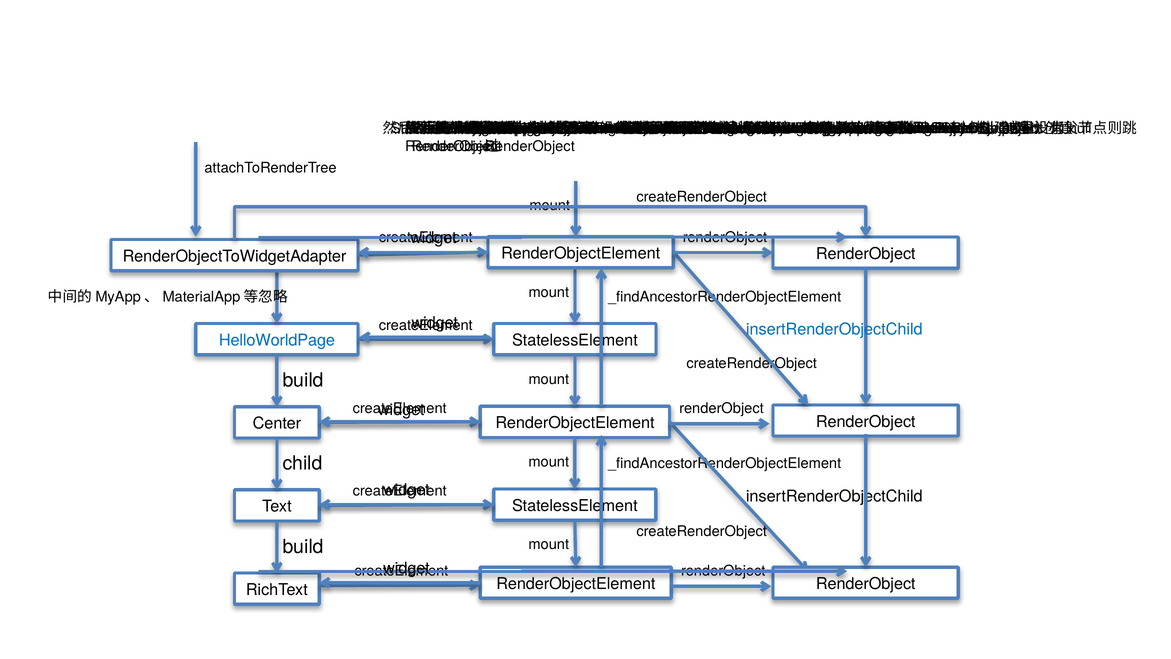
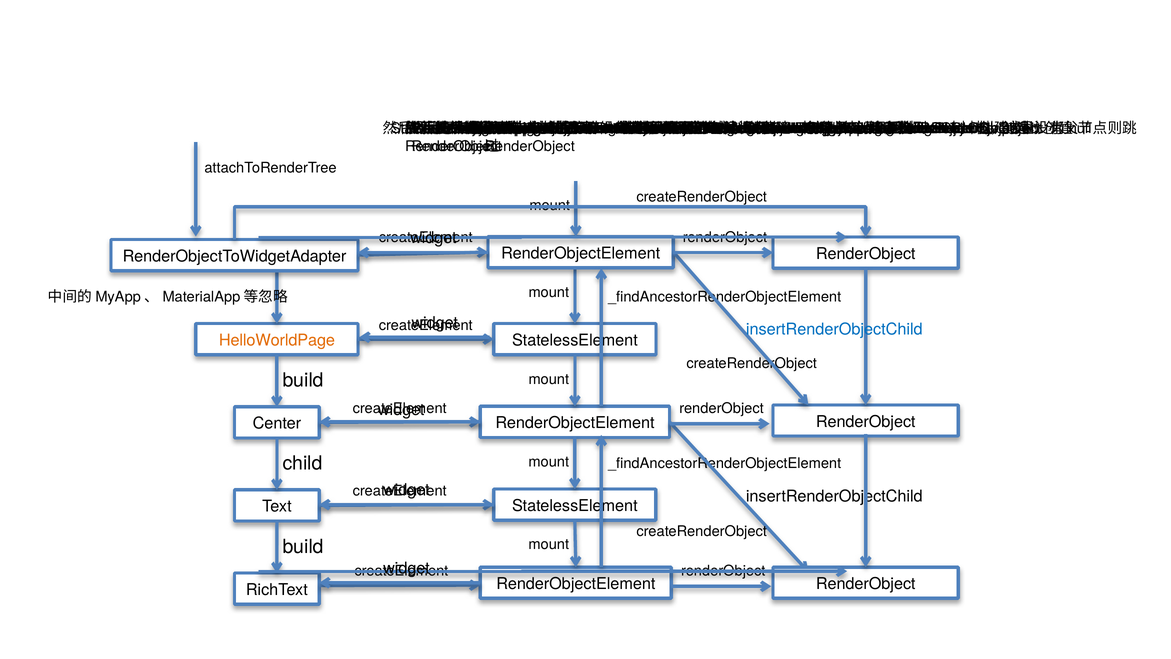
HelloWorldPage colour: blue -> orange
